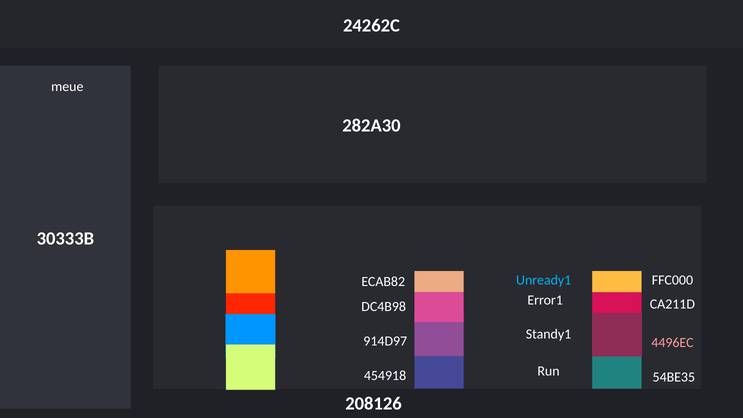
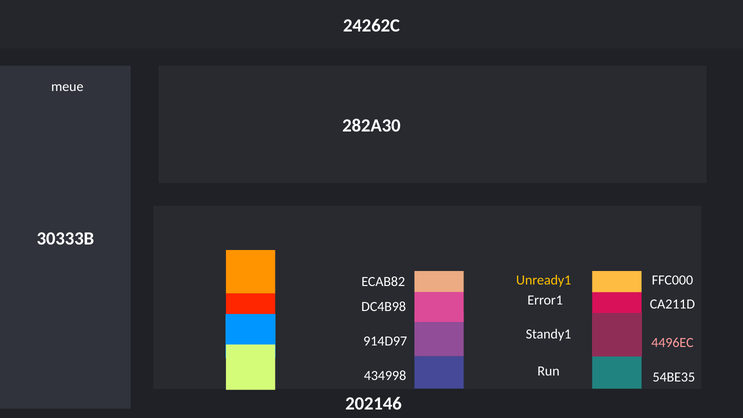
Unready1 colour: light blue -> yellow
454918: 454918 -> 434998
208126: 208126 -> 202146
